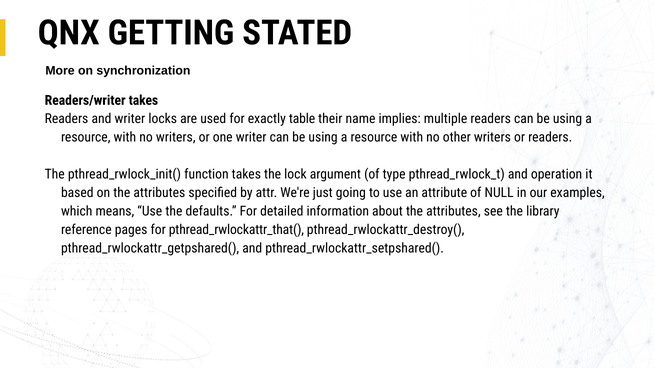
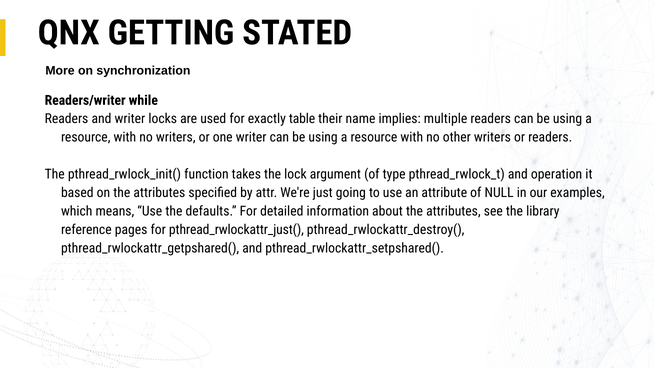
Readers/writer takes: takes -> while
pthread_rwlockattr_that(: pthread_rwlockattr_that( -> pthread_rwlockattr_just(
